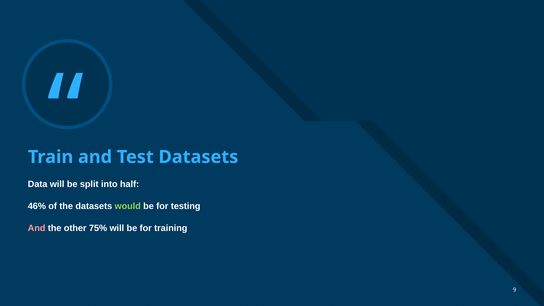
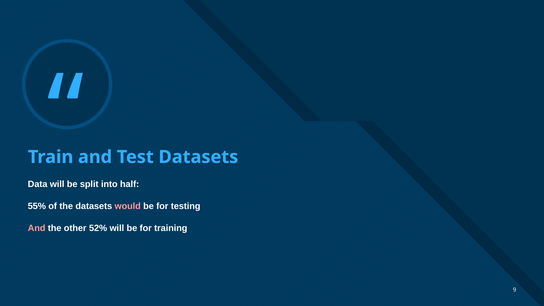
46%: 46% -> 55%
would colour: light green -> pink
75%: 75% -> 52%
